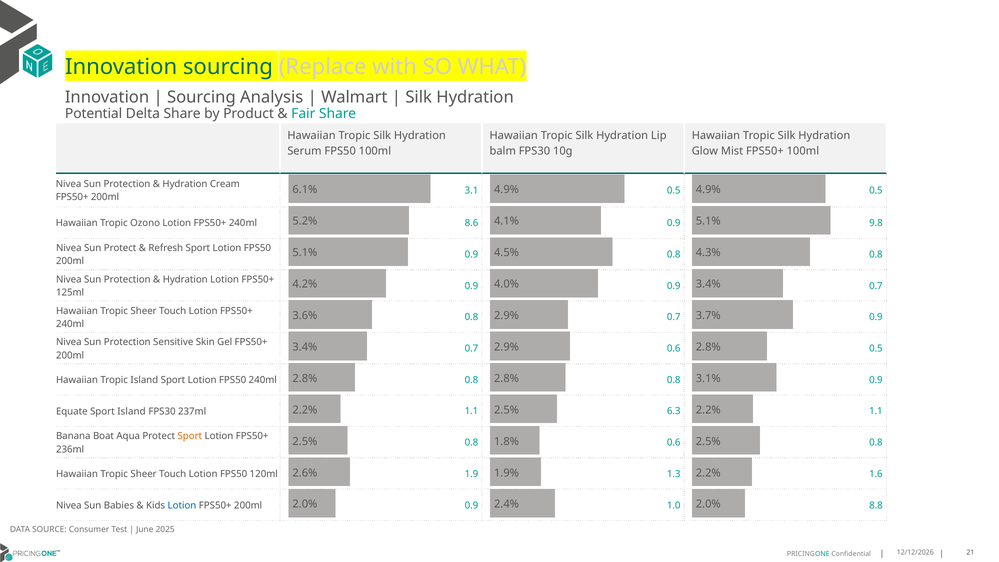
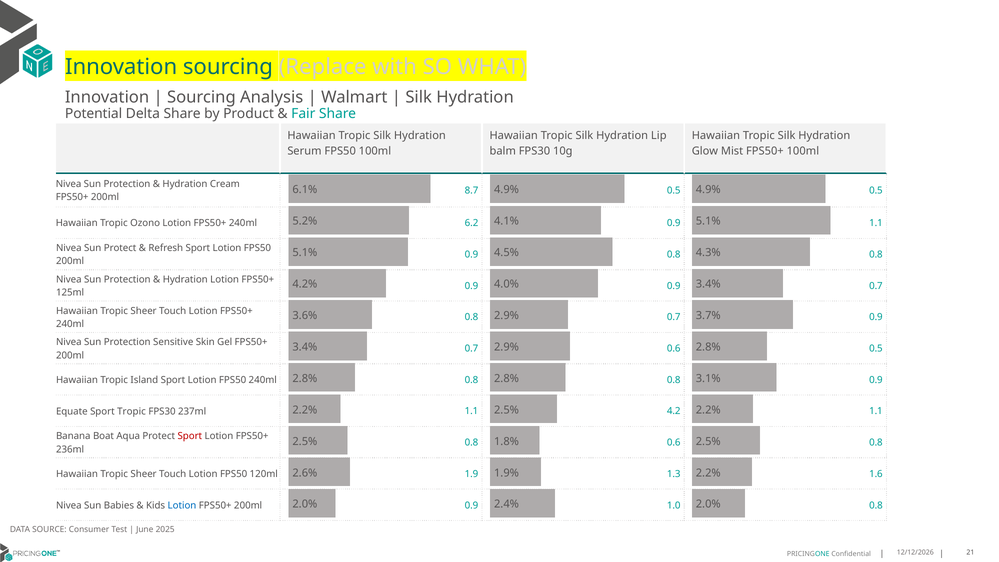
3.1: 3.1 -> 8.7
8.6: 8.6 -> 6.2
0.9 9.8: 9.8 -> 1.1
Sport Island: Island -> Tropic
6.3: 6.3 -> 4.2
Sport at (190, 436) colour: orange -> red
1.0 8.8: 8.8 -> 0.8
